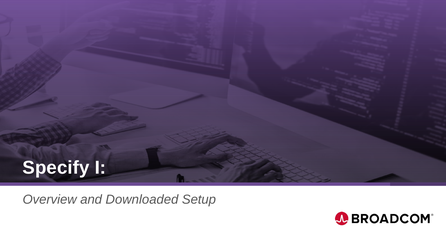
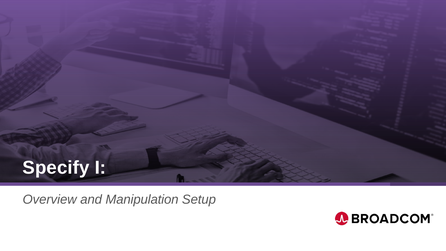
Downloaded: Downloaded -> Manipulation
